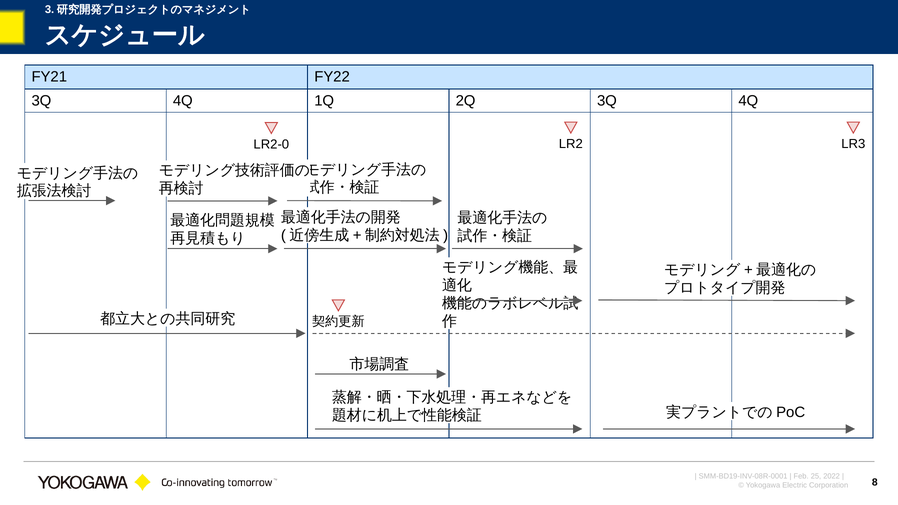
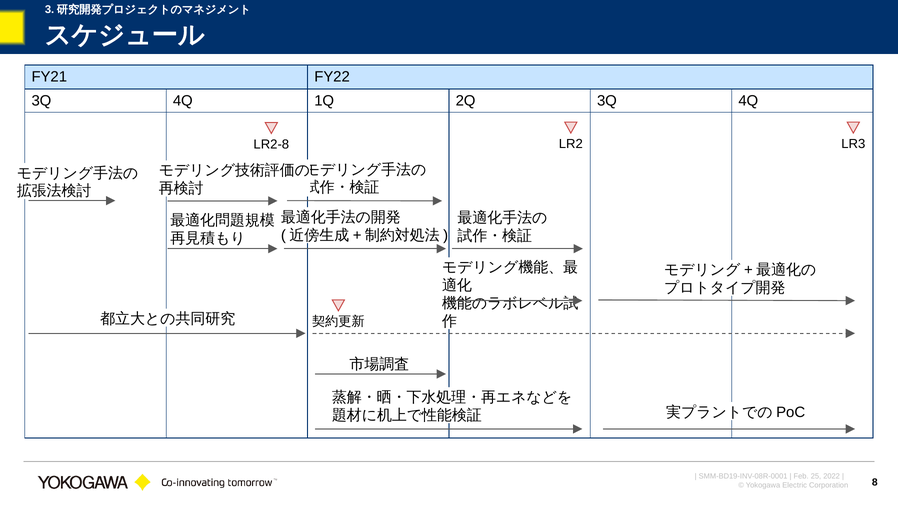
LR2-0: LR2-0 -> LR2-8
